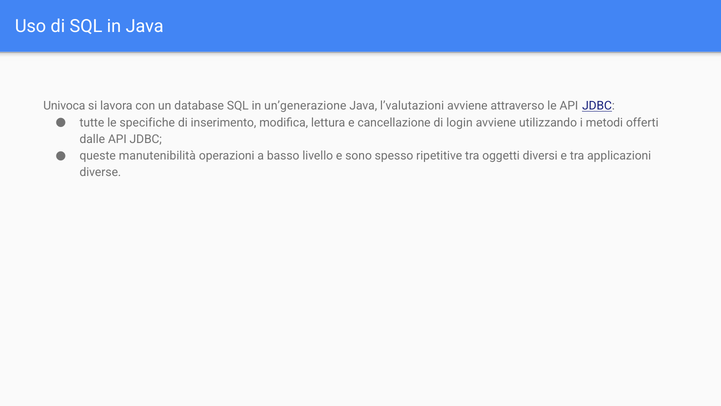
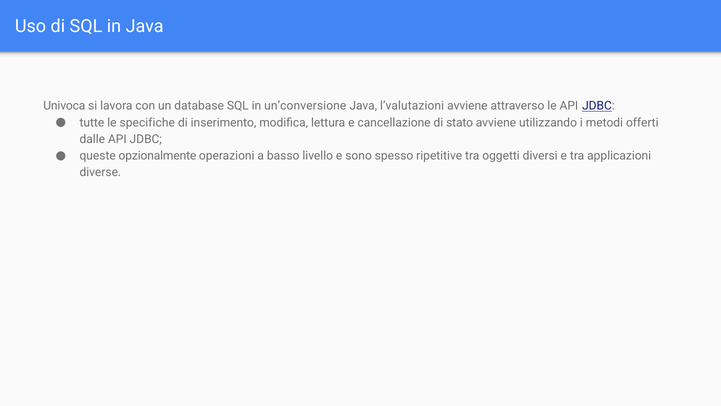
un’generazione: un’generazione -> un’conversione
login: login -> stato
manutenibilità: manutenibilità -> opzionalmente
